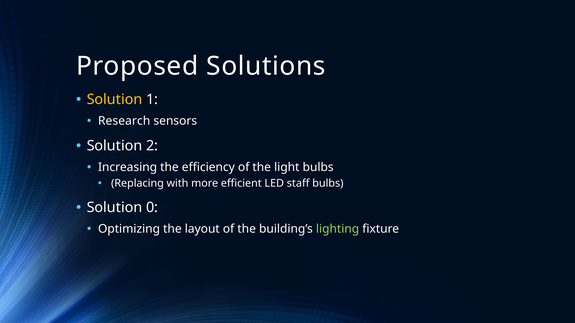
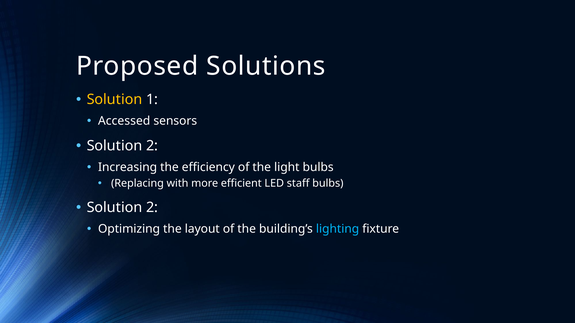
Research: Research -> Accessed
0 at (152, 208): 0 -> 2
lighting colour: light green -> light blue
